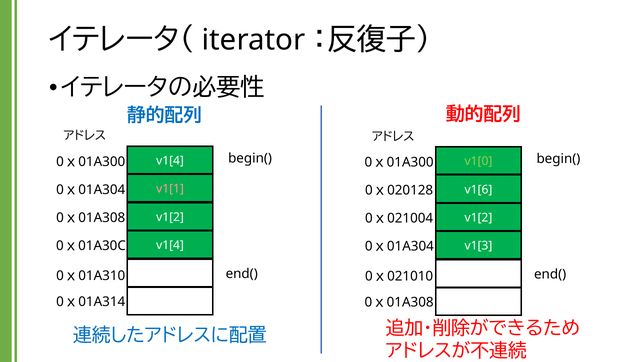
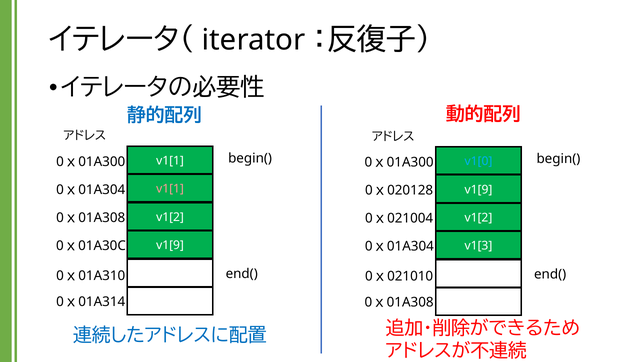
v1[4 at (170, 161): v1[4 -> v1[1
v1[0 colour: light green -> light blue
v1[6 at (478, 189): v1[6 -> v1[9
v1[4 at (170, 245): v1[4 -> v1[9
